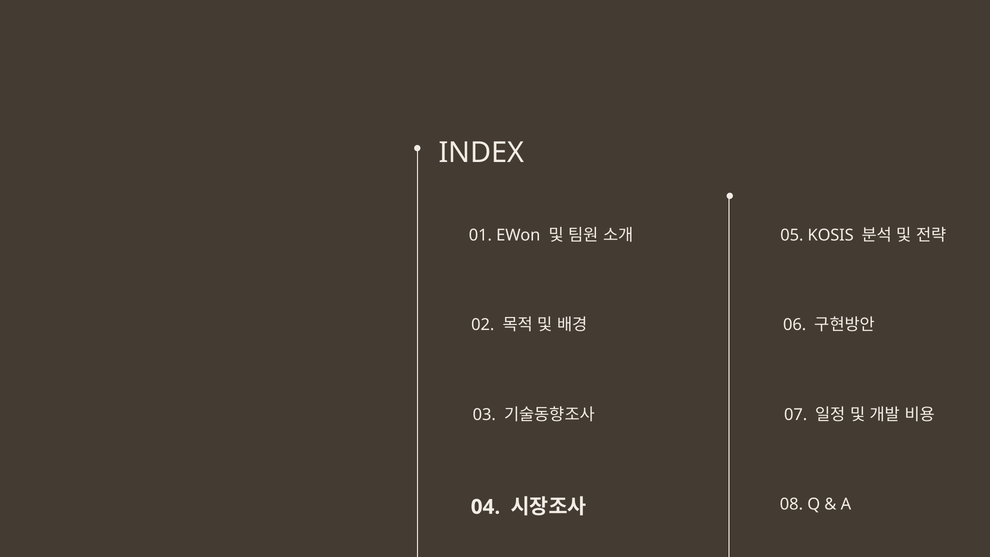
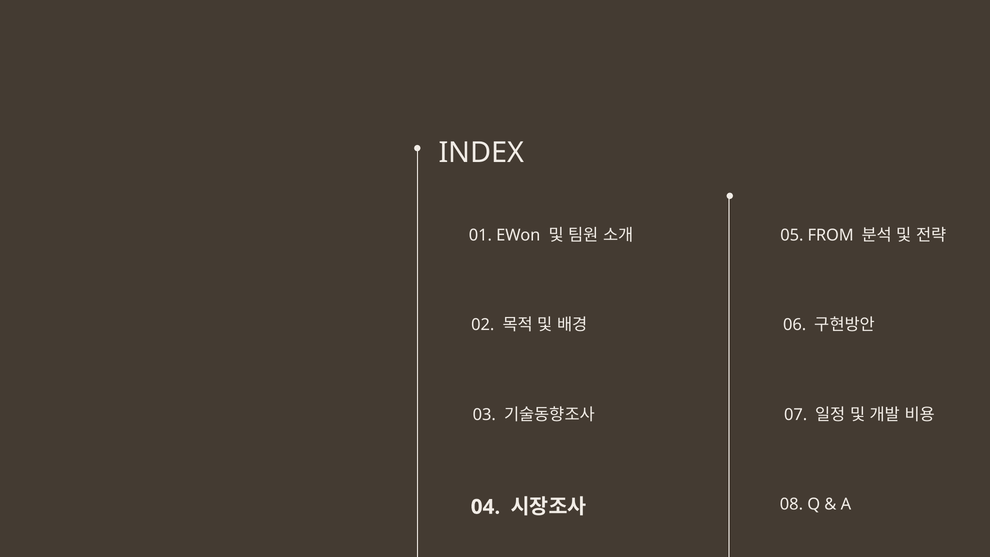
KOSIS: KOSIS -> FROM
